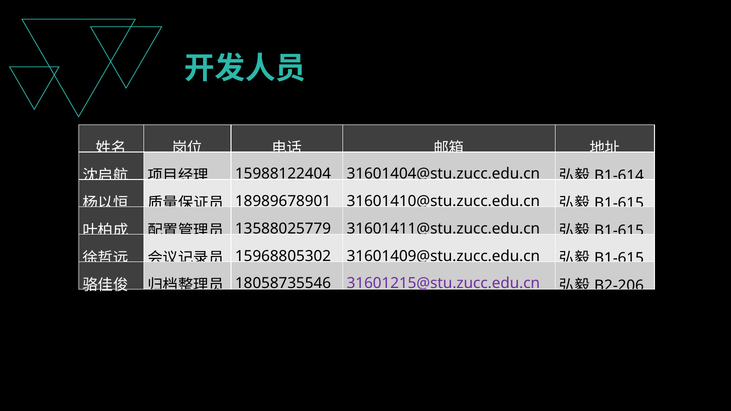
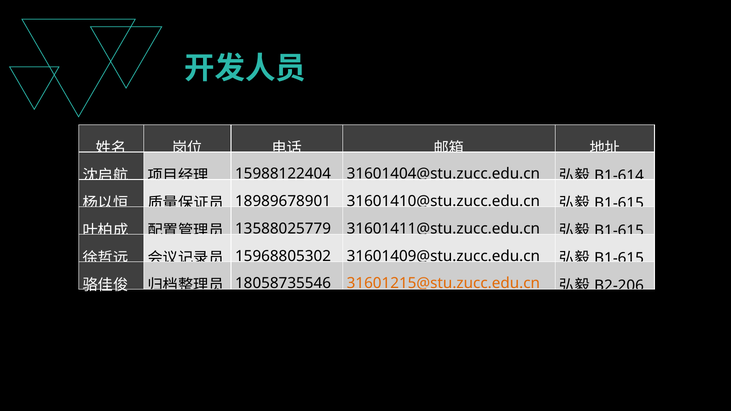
31601215@stu.zucc.edu.cn colour: purple -> orange
